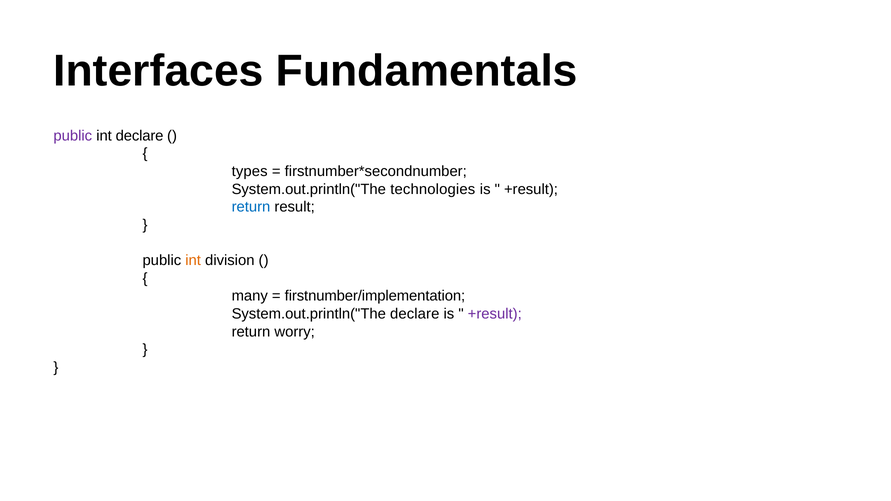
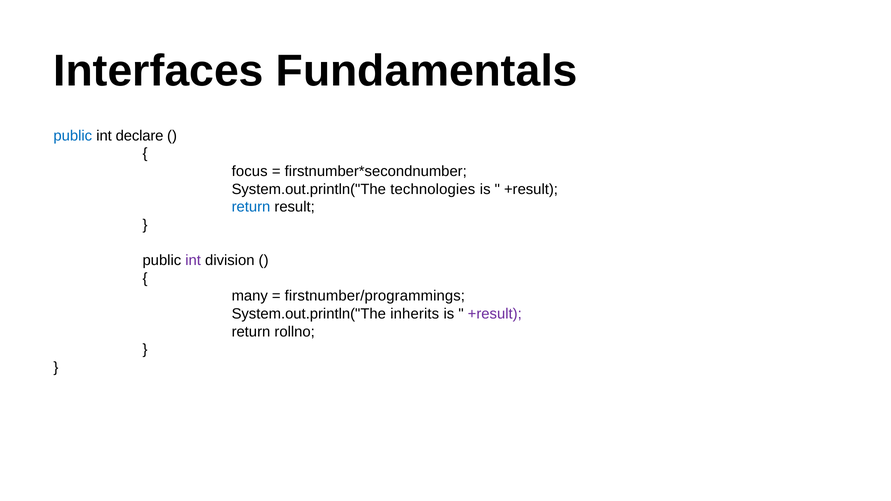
public at (73, 136) colour: purple -> blue
types: types -> focus
int at (193, 261) colour: orange -> purple
firstnumber/implementation: firstnumber/implementation -> firstnumber/programmings
System.out.println("The declare: declare -> inherits
worry: worry -> rollno
